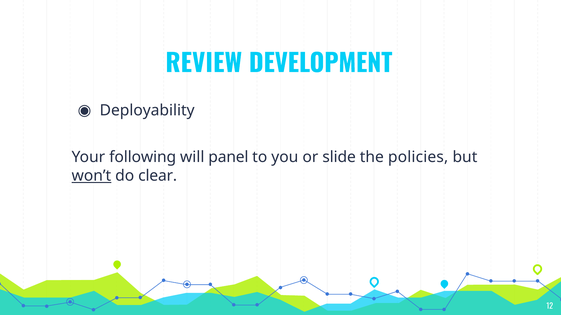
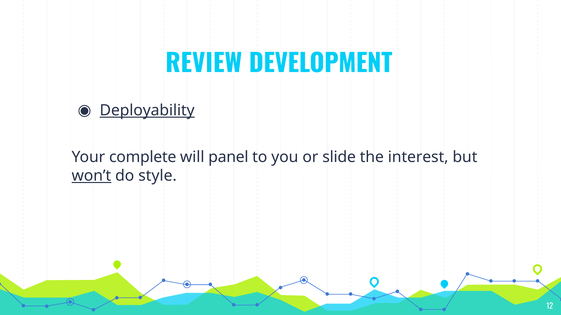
Deployability underline: none -> present
following: following -> complete
policies: policies -> interest
clear: clear -> style
